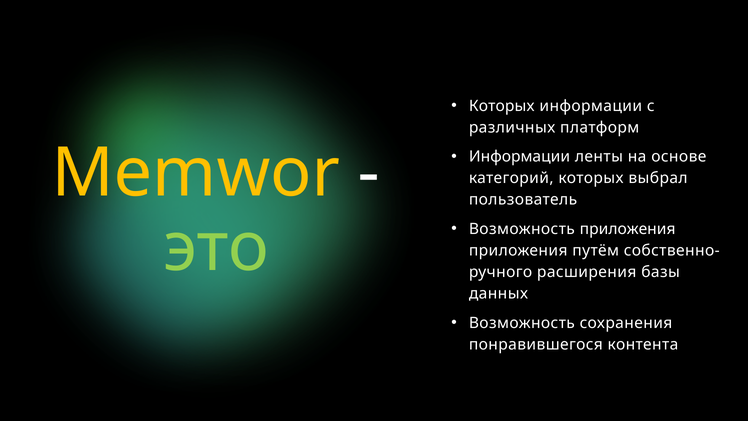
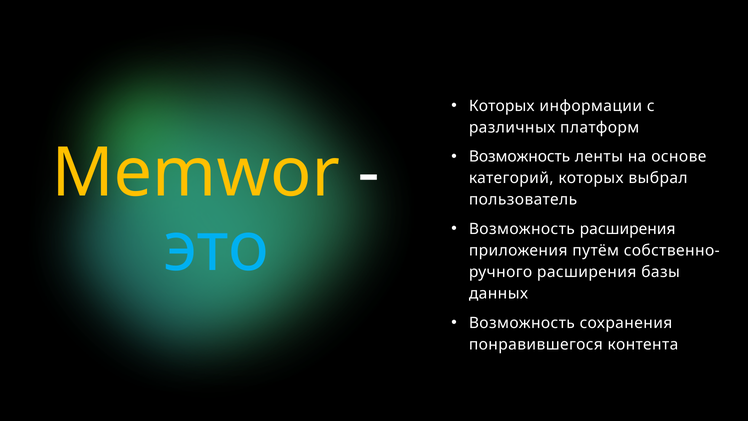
Информации at (519, 157): Информации -> Возможность
Возможность приложения: приложения -> расширения
это colour: light green -> light blue
